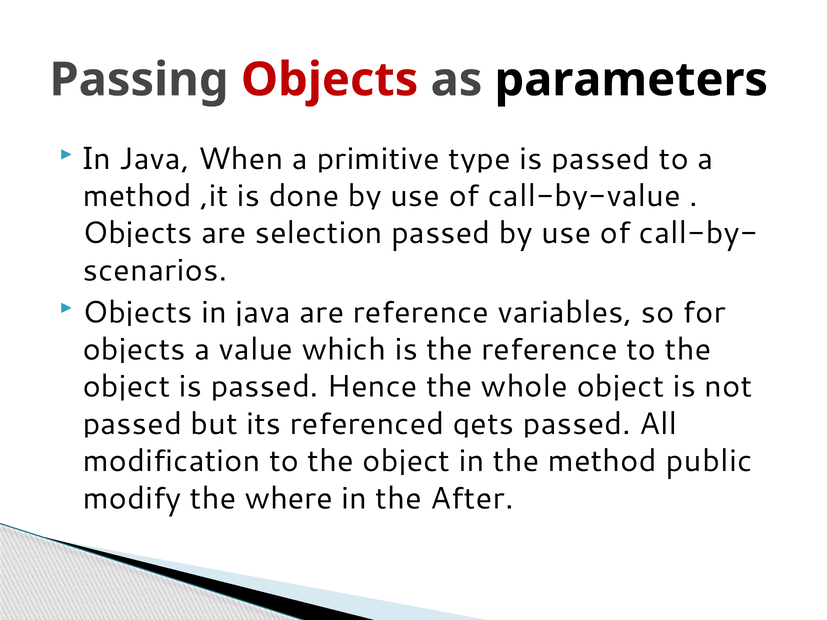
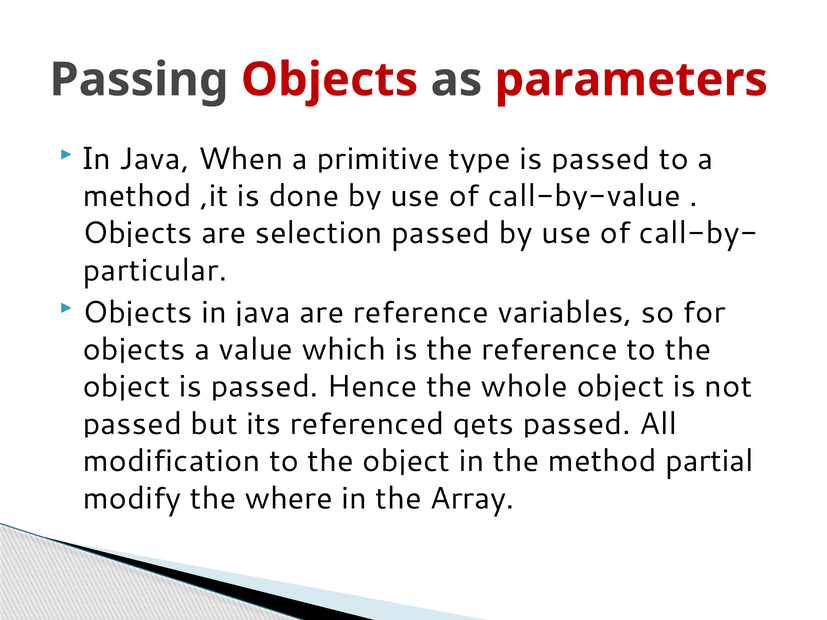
parameters colour: black -> red
scenarios: scenarios -> particular
public: public -> partial
After: After -> Array
